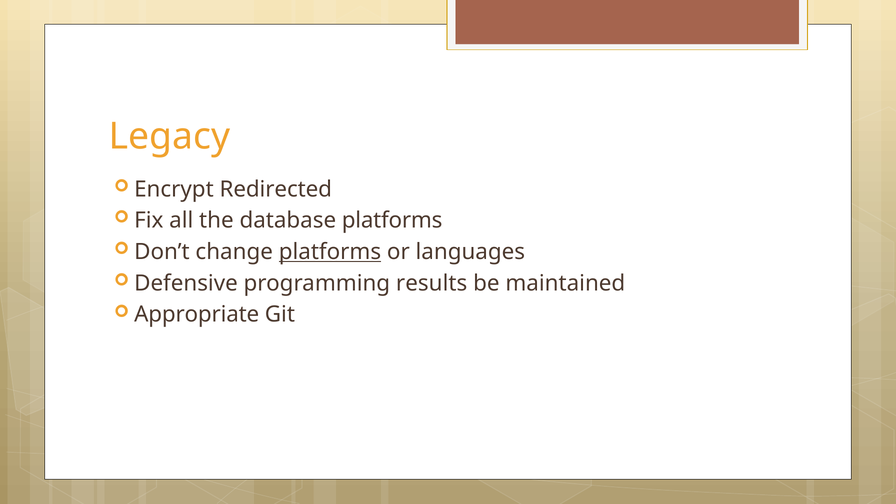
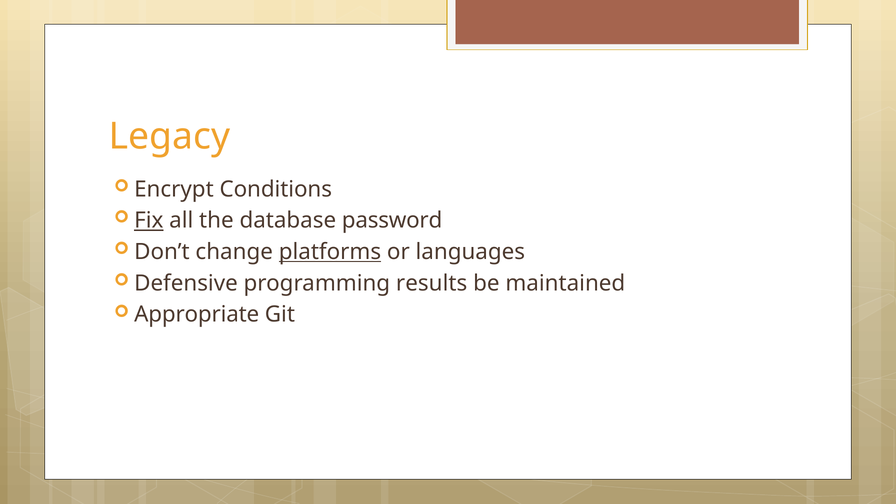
Redirected: Redirected -> Conditions
Fix underline: none -> present
database platforms: platforms -> password
